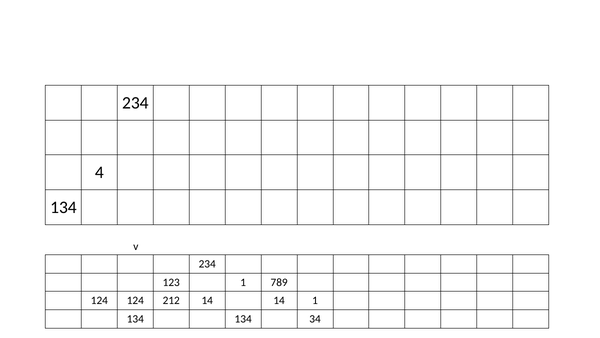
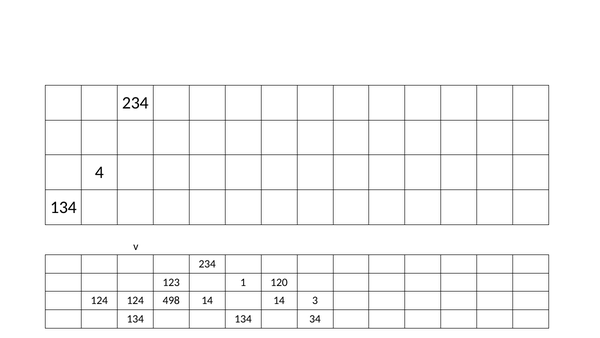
789: 789 -> 120
212: 212 -> 498
14 1: 1 -> 3
